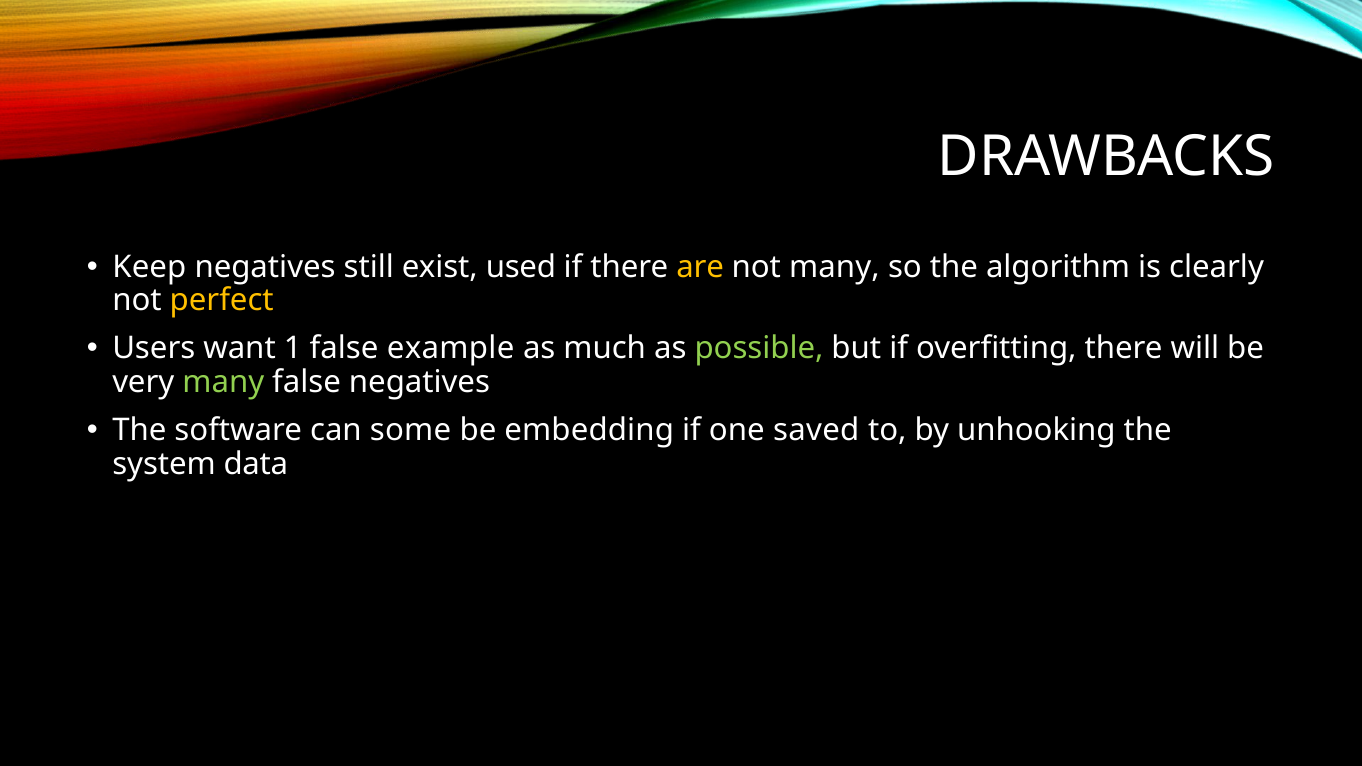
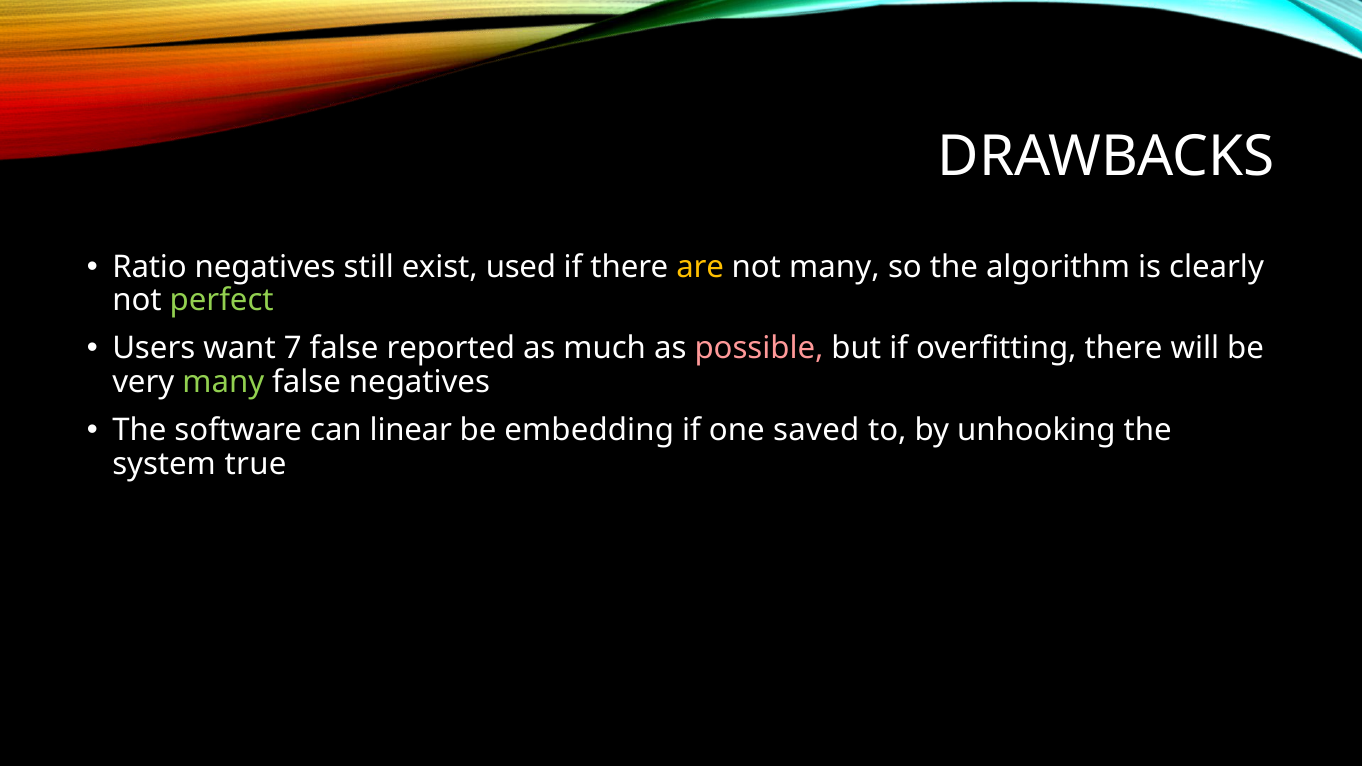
Keep: Keep -> Ratio
perfect colour: yellow -> light green
1: 1 -> 7
example: example -> reported
possible colour: light green -> pink
some: some -> linear
data: data -> true
